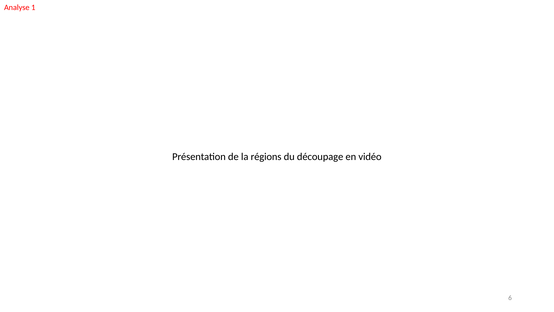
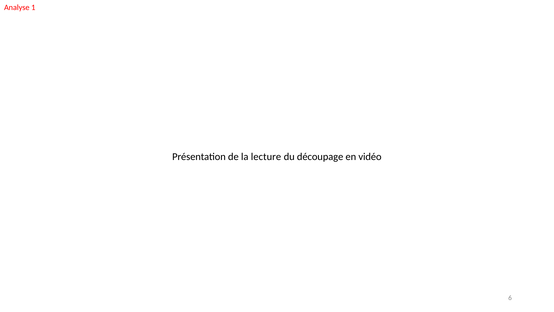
régions: régions -> lecture
